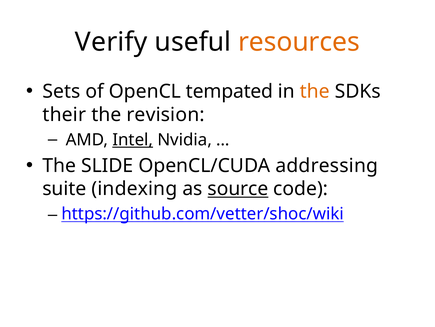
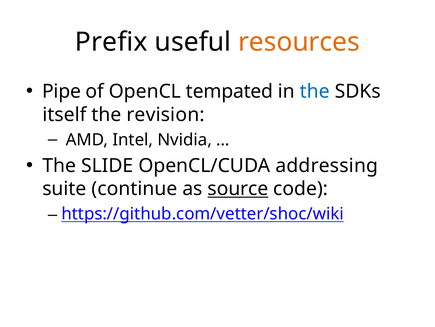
Verify: Verify -> Prefix
Sets: Sets -> Pipe
the at (315, 91) colour: orange -> blue
their: their -> itself
Intel underline: present -> none
indexing: indexing -> continue
